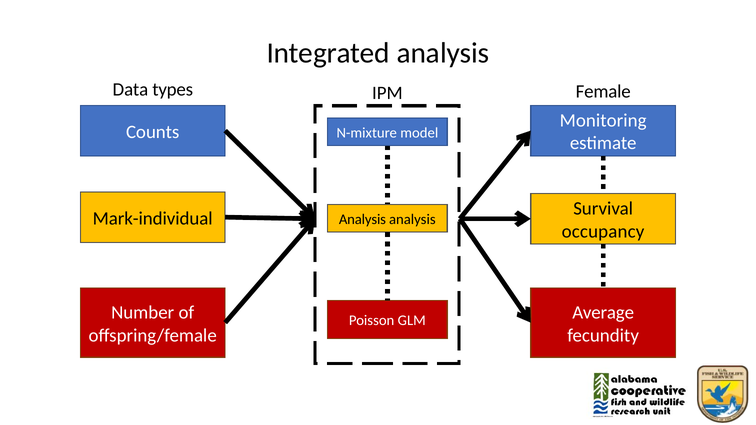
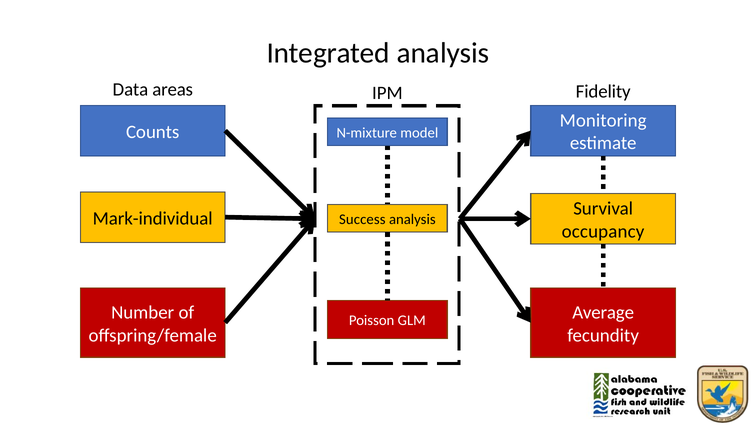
types: types -> areas
Female: Female -> Fidelity
Analysis at (362, 219): Analysis -> Success
